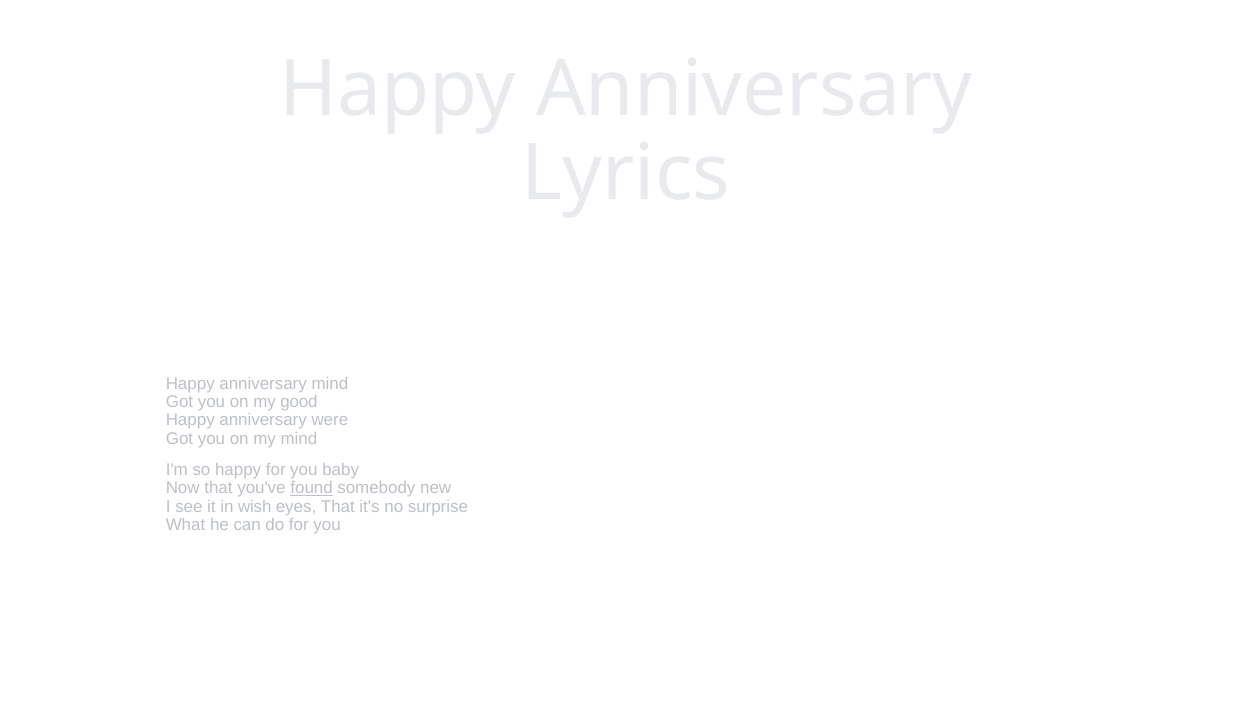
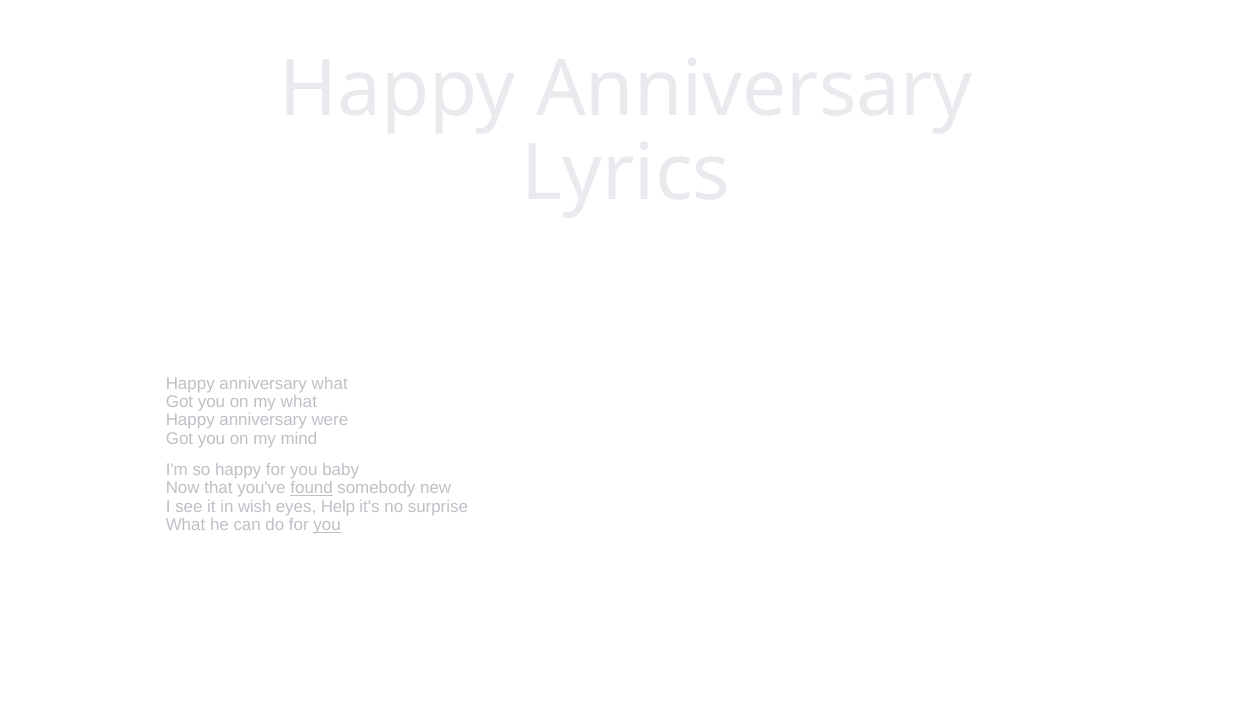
anniversary mind: mind -> what
my good: good -> what
eyes That: That -> Help
you at (327, 525) underline: none -> present
